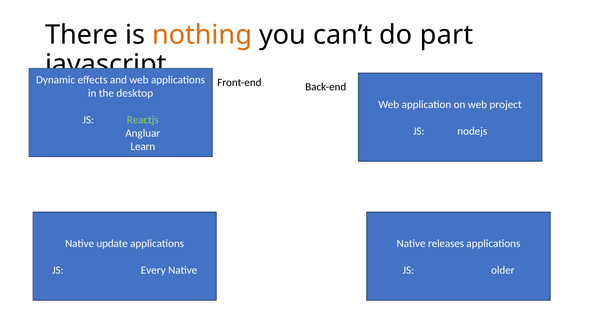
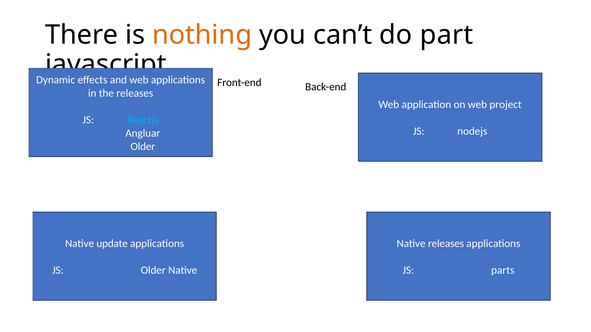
the desktop: desktop -> releases
Reactjs colour: light green -> light blue
Learn at (143, 147): Learn -> Older
JS Every: Every -> Older
older: older -> parts
